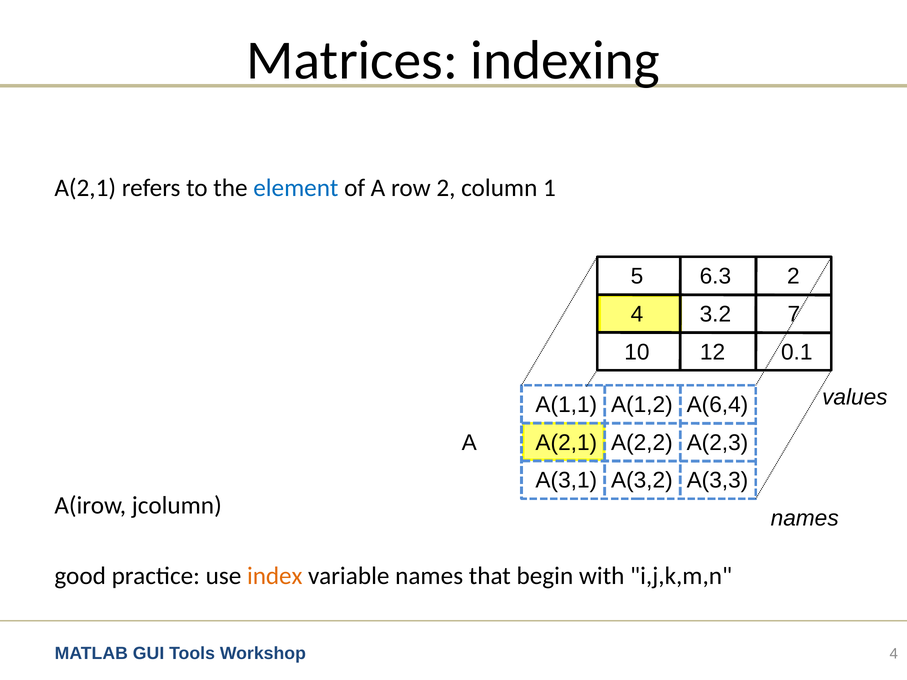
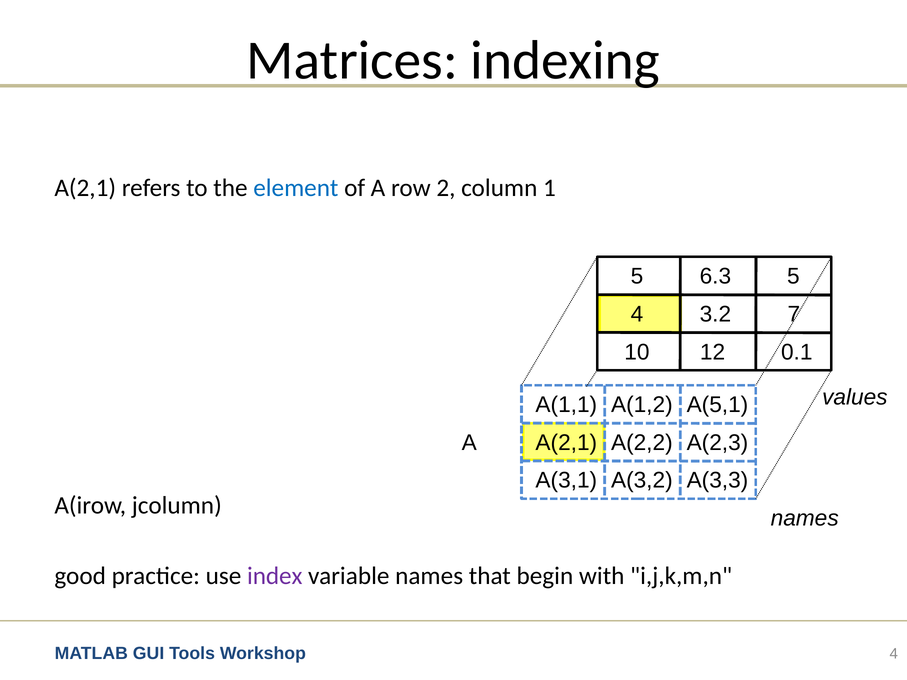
6.3 2: 2 -> 5
A(6,4: A(6,4 -> A(5,1
index colour: orange -> purple
